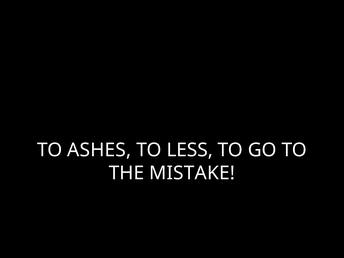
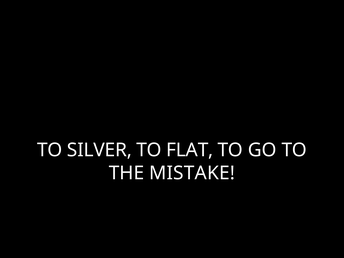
ASHES: ASHES -> SILVER
LESS: LESS -> FLAT
